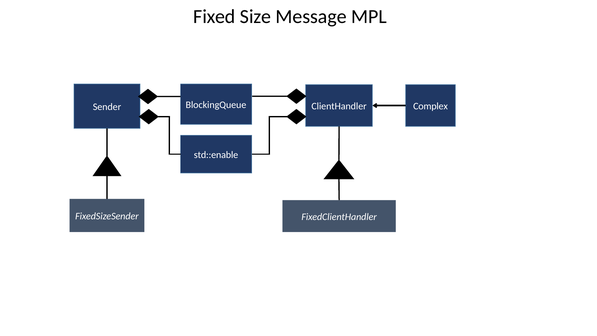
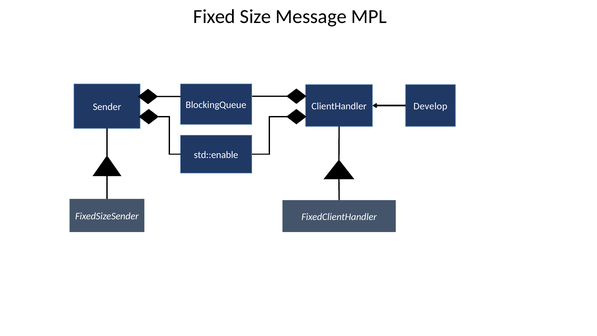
Complex: Complex -> Develop
